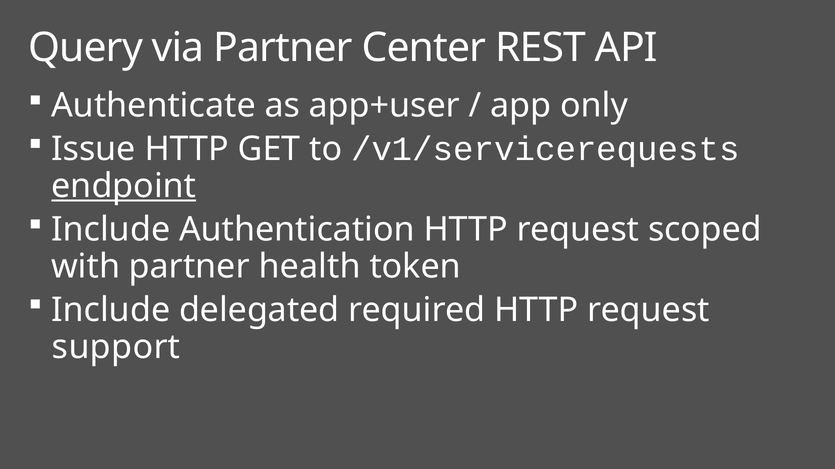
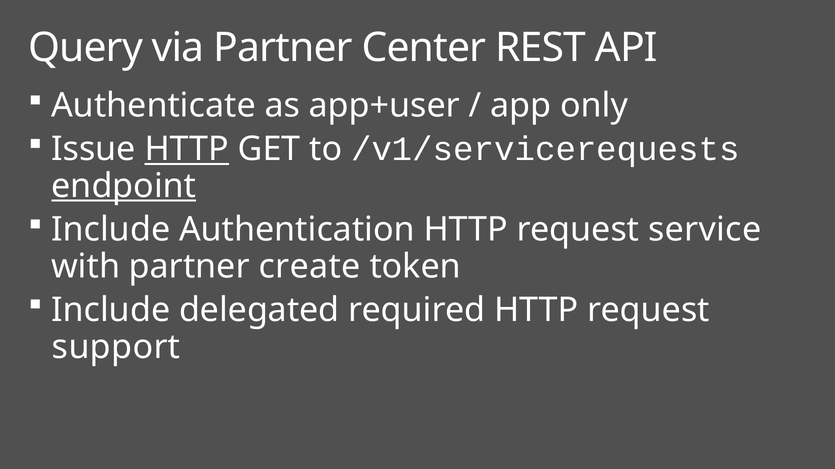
HTTP at (187, 149) underline: none -> present
scoped: scoped -> service
health: health -> create
